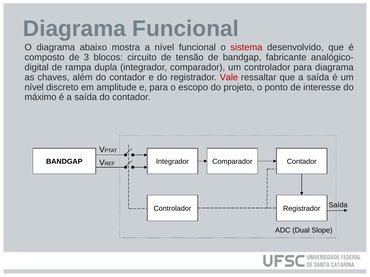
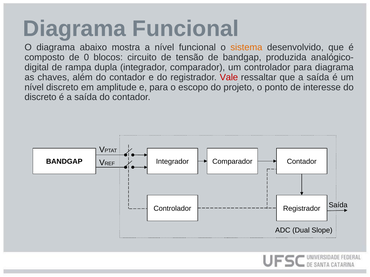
sistema colour: red -> orange
3: 3 -> 0
fabricante: fabricante -> produzida
máximo at (41, 97): máximo -> discreto
